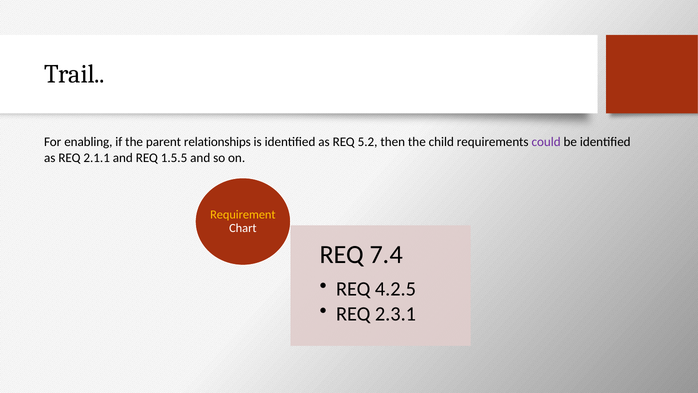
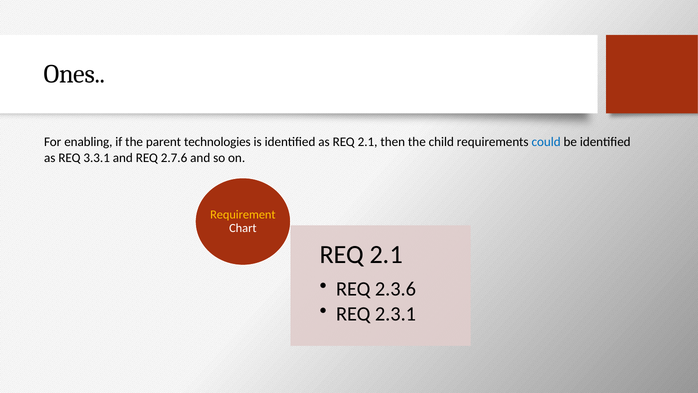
Trail: Trail -> Ones
relationships: relationships -> technologies
as REQ 5.2: 5.2 -> 2.1
could colour: purple -> blue
2.1.1: 2.1.1 -> 3.3.1
1.5.5: 1.5.5 -> 2.7.6
7.4 at (386, 254): 7.4 -> 2.1
4.2.5: 4.2.5 -> 2.3.6
